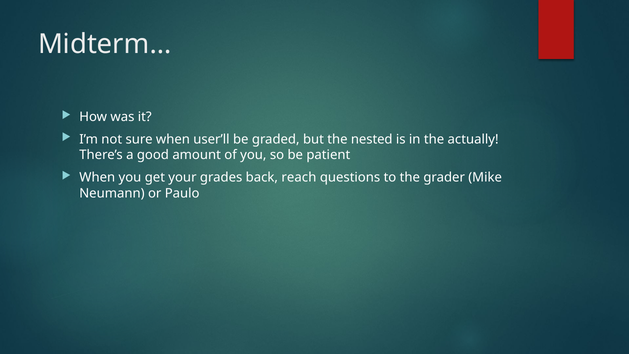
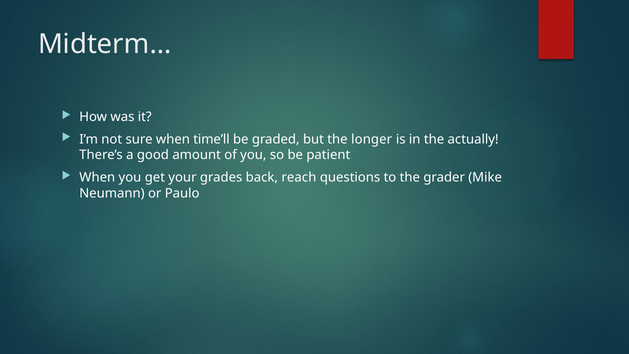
user’ll: user’ll -> time’ll
nested: nested -> longer
